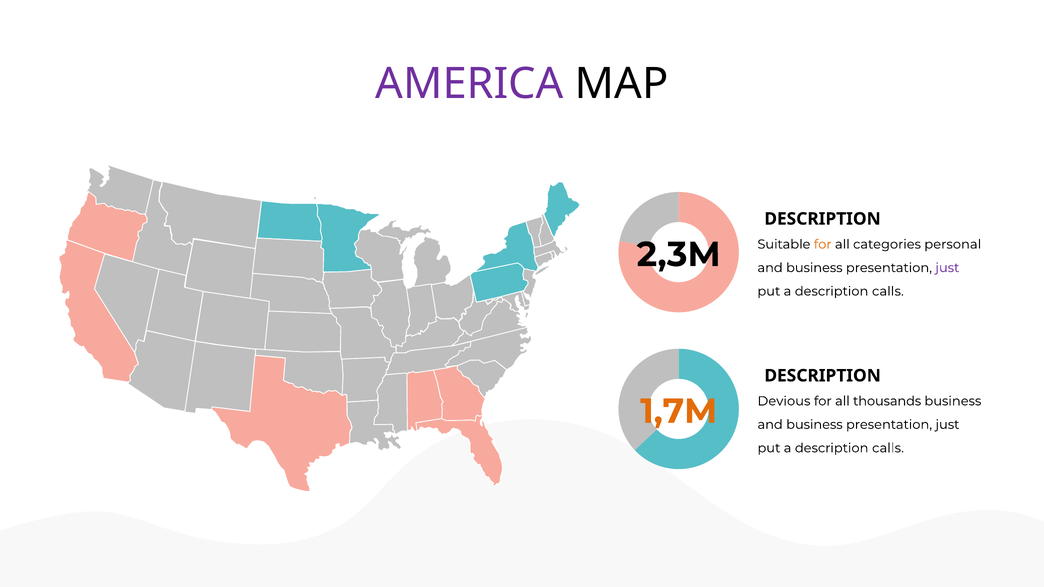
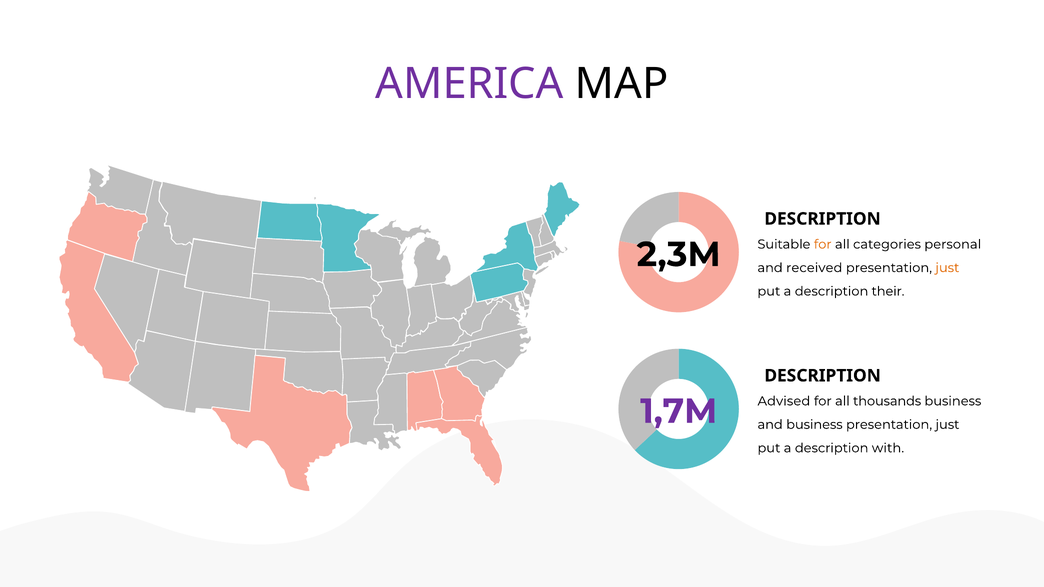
business at (814, 268): business -> received
just at (947, 268) colour: purple -> orange
calls at (888, 291): calls -> their
Devious: Devious -> Advised
1,7M colour: orange -> purple
calls at (888, 448): calls -> with
